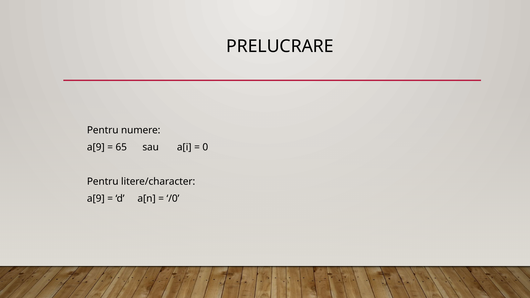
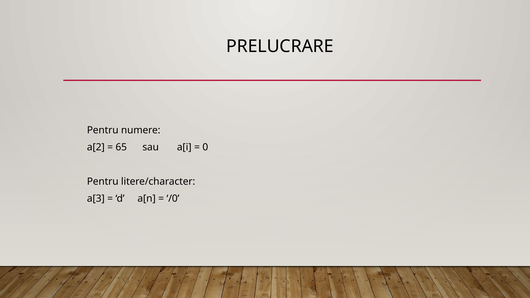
a[9 at (96, 147): a[9 -> a[2
a[9 at (96, 199): a[9 -> a[3
